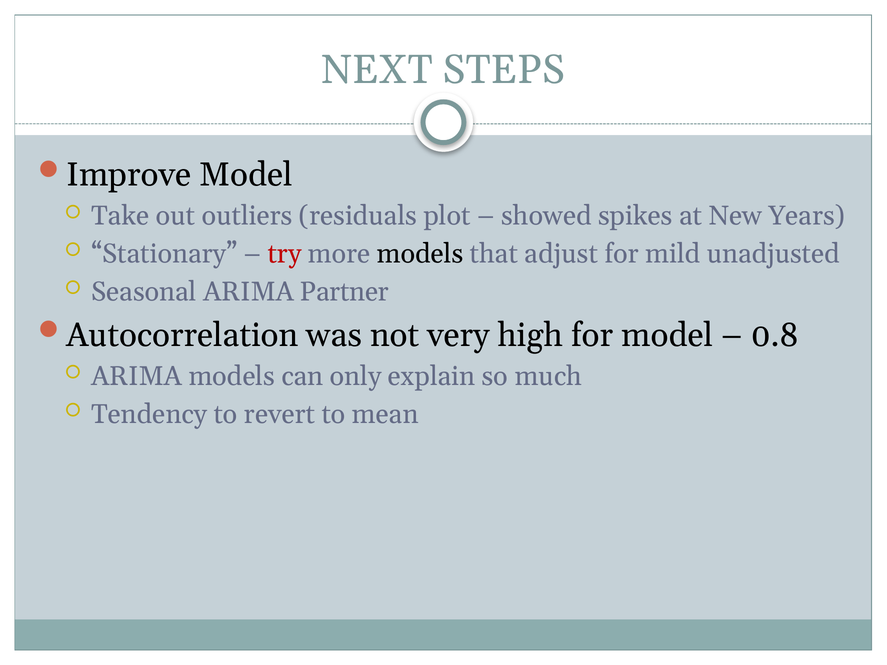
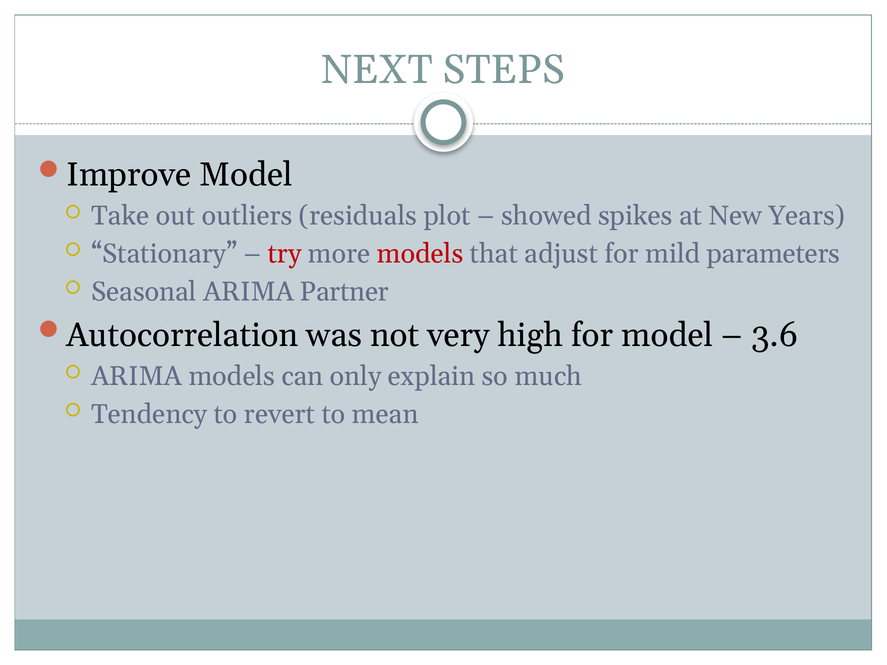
models at (420, 254) colour: black -> red
unadjusted: unadjusted -> parameters
0.8: 0.8 -> 3.6
